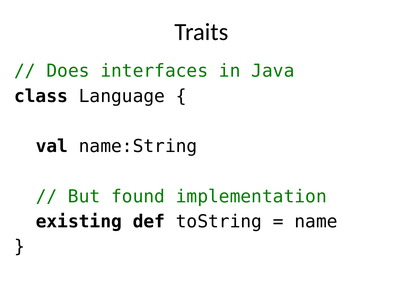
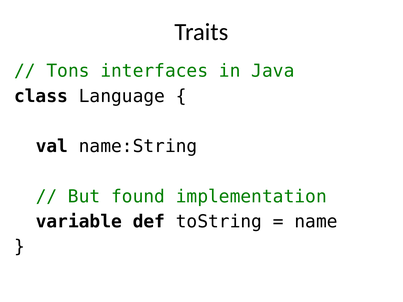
Does: Does -> Tons
existing: existing -> variable
